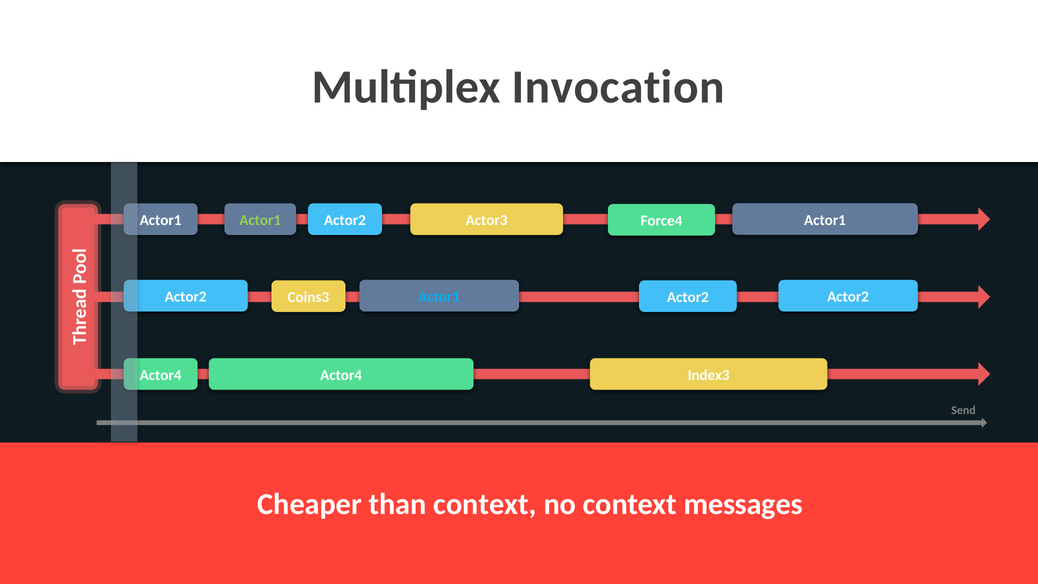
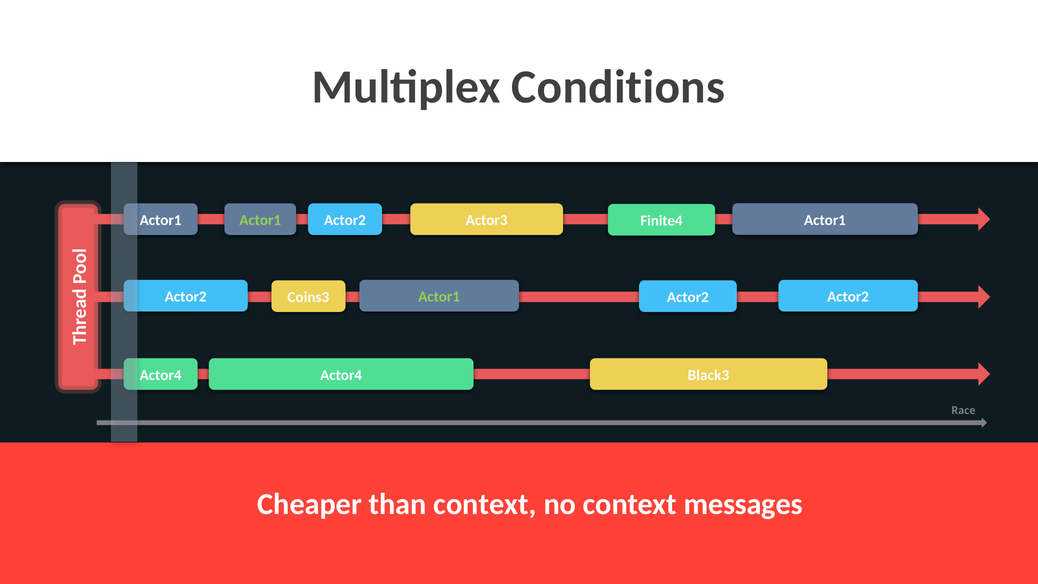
Invocation: Invocation -> Conditions
Force4: Force4 -> Finite4
Actor1 at (439, 297) colour: light blue -> light green
Index3: Index3 -> Black3
Send: Send -> Race
